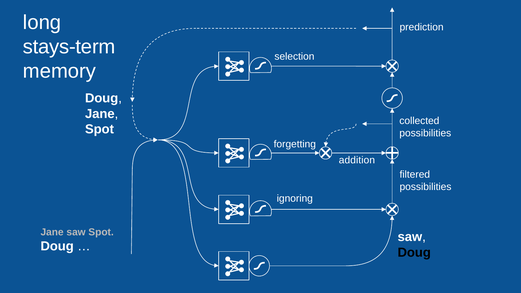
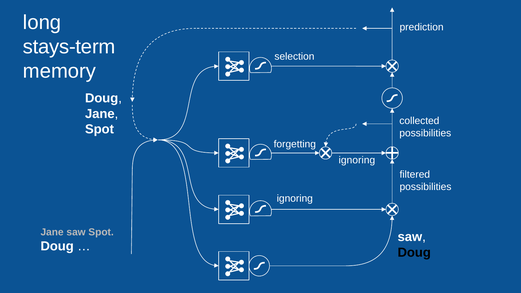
addition at (357, 160): addition -> ignoring
